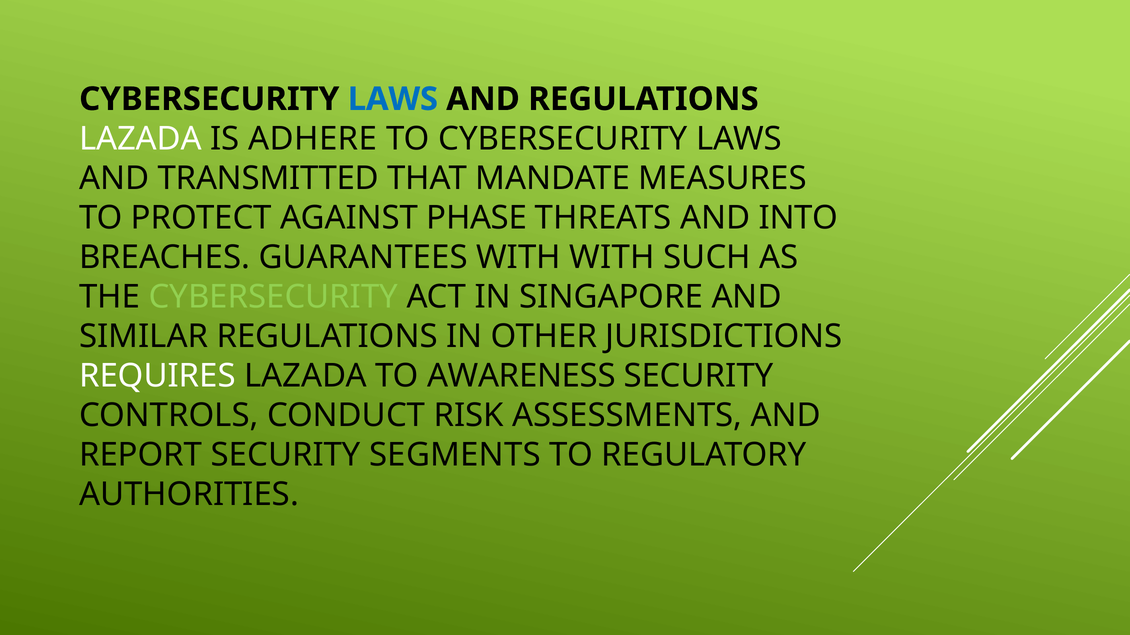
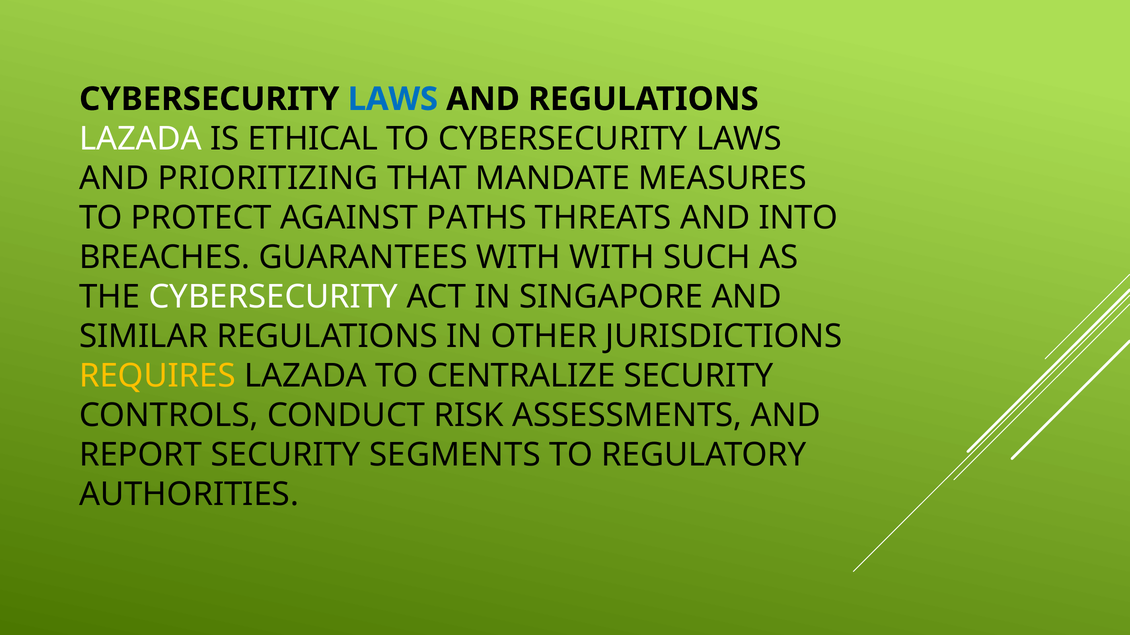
ADHERE: ADHERE -> ETHICAL
TRANSMITTED: TRANSMITTED -> PRIORITIZING
PHASE: PHASE -> PATHS
CYBERSECURITY at (273, 297) colour: light green -> white
REQUIRES colour: white -> yellow
AWARENESS: AWARENESS -> CENTRALIZE
